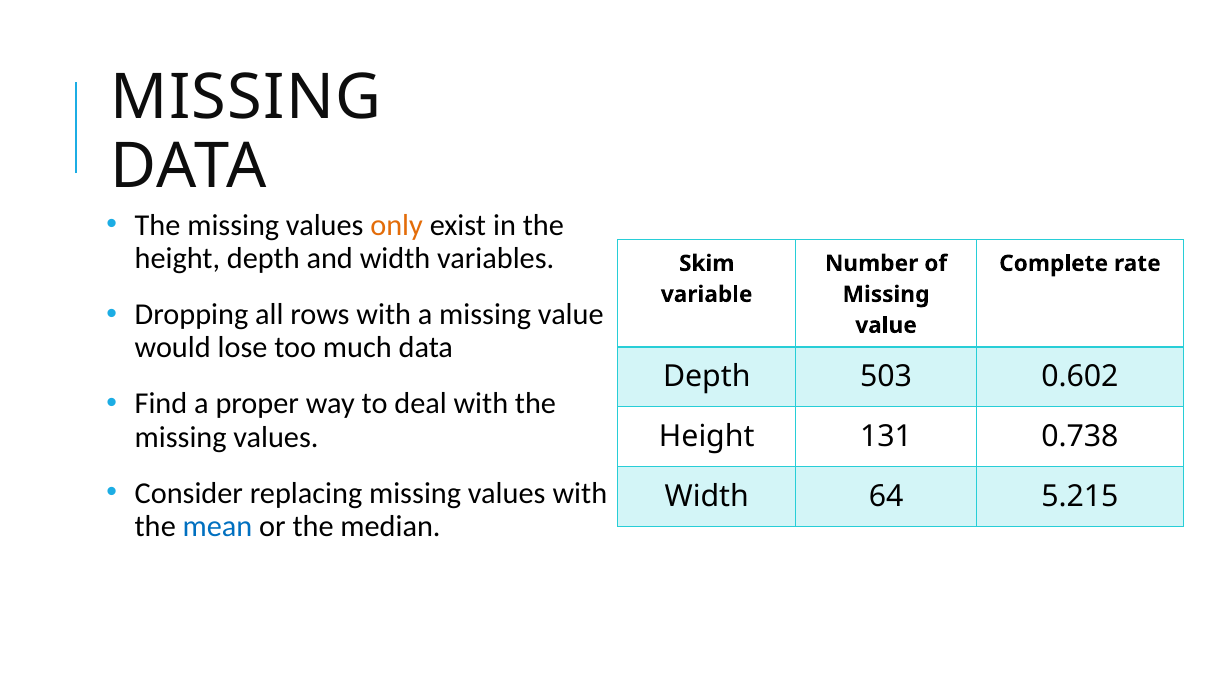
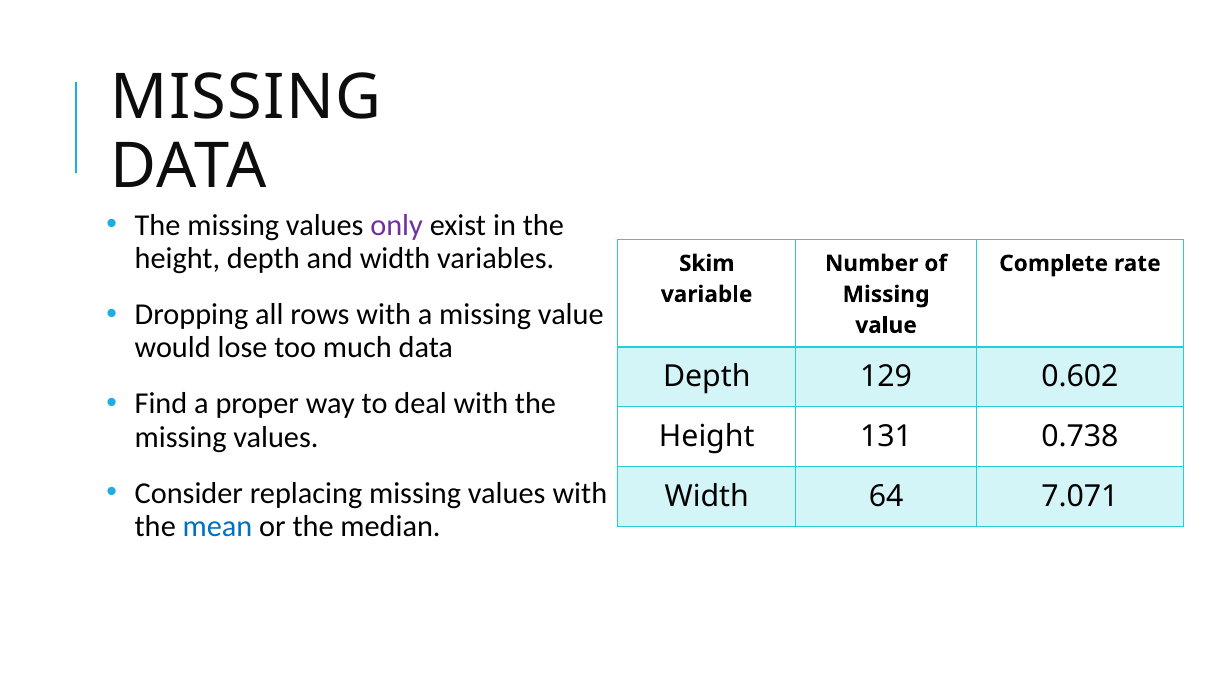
only colour: orange -> purple
503: 503 -> 129
5.215: 5.215 -> 7.071
